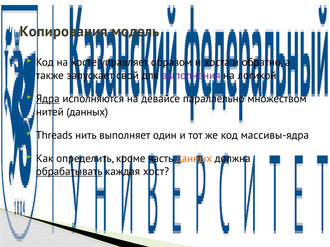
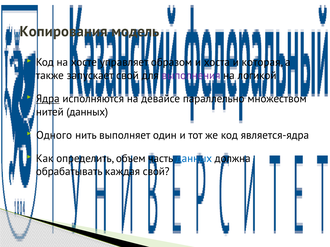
обратно: обратно -> которая
Threads: Threads -> Одного
массивы-ядра: массивы-ядра -> является-ядра
кроме: кроме -> объем
данных at (194, 159) colour: orange -> blue
обрабатывать underline: present -> none
каждая хост: хост -> свой
